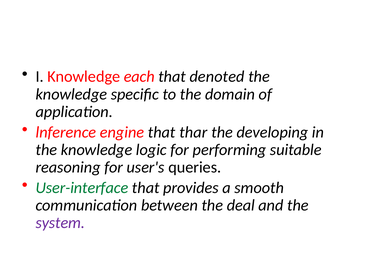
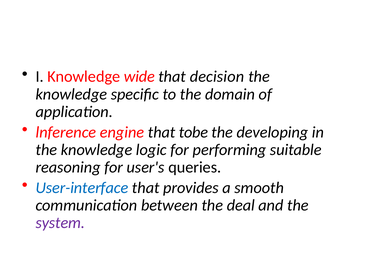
each: each -> wide
denoted: denoted -> decision
thar: thar -> tobe
User-interface colour: green -> blue
